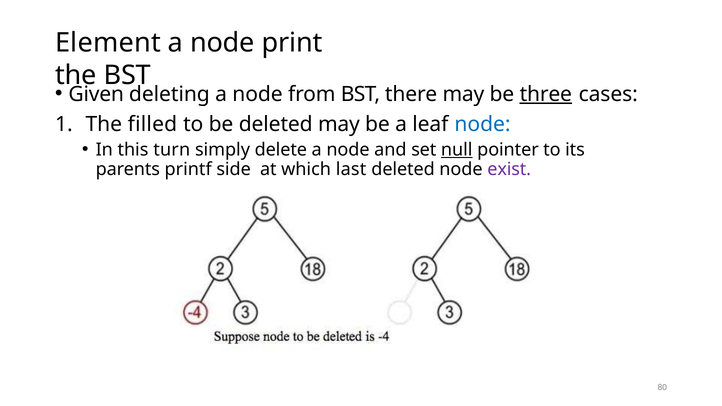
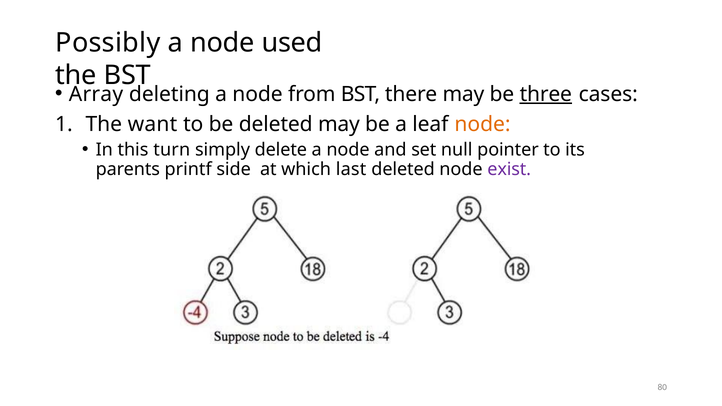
Element: Element -> Possibly
print: print -> used
Given: Given -> Array
filled: filled -> want
node at (483, 124) colour: blue -> orange
null underline: present -> none
